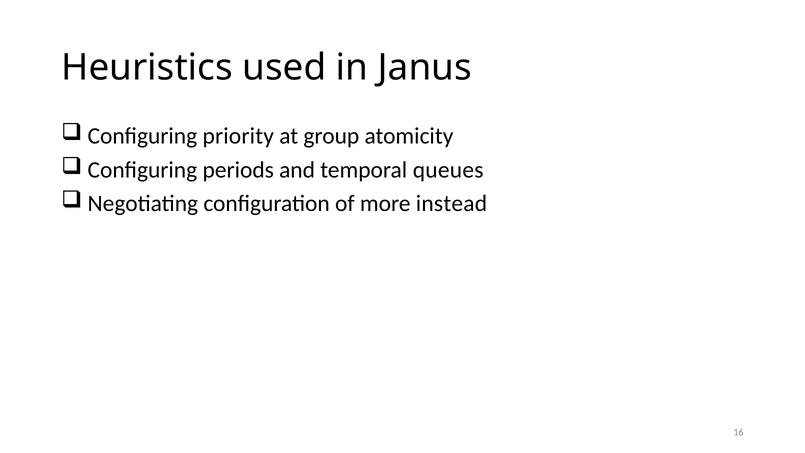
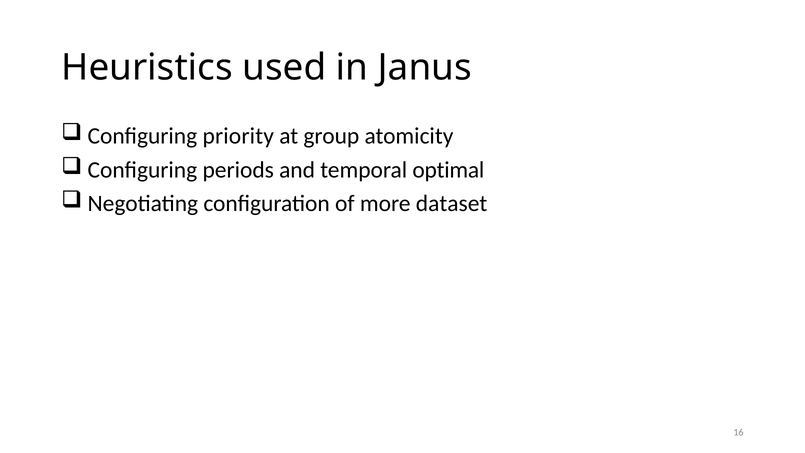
queues: queues -> optimal
instead: instead -> dataset
